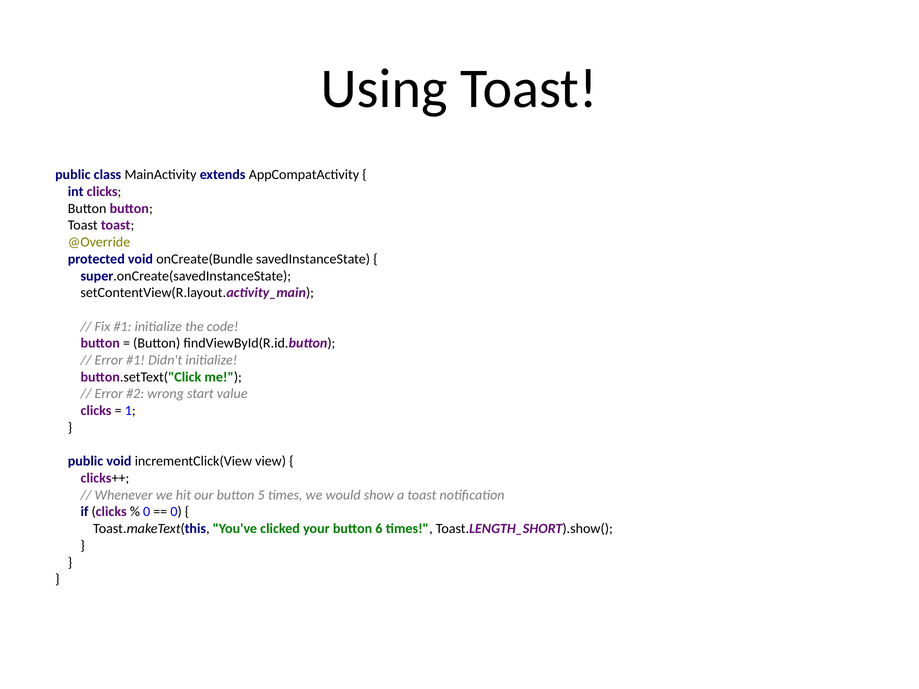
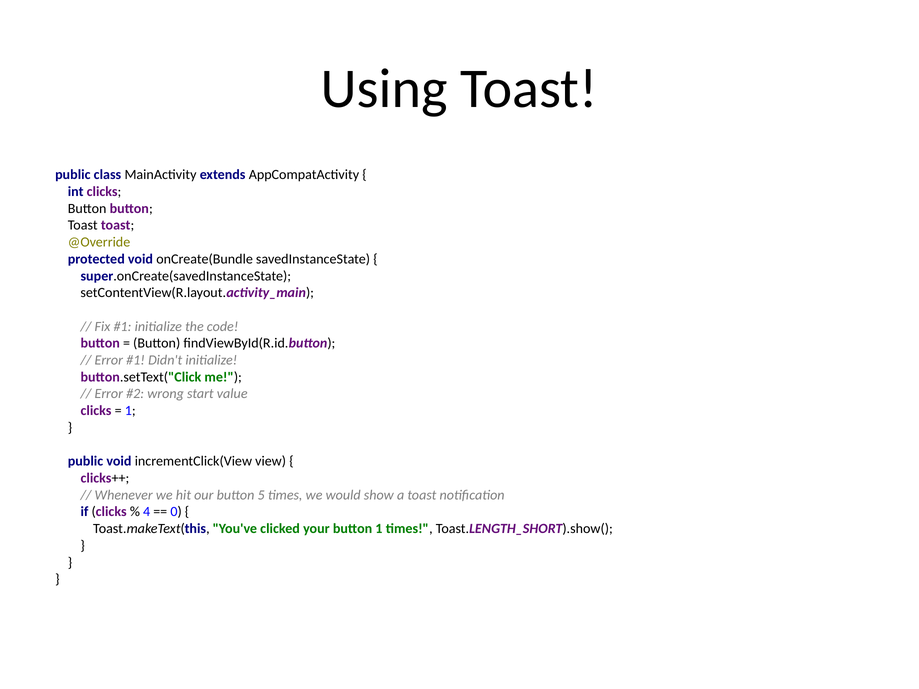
0 at (147, 512): 0 -> 4
button 6: 6 -> 1
